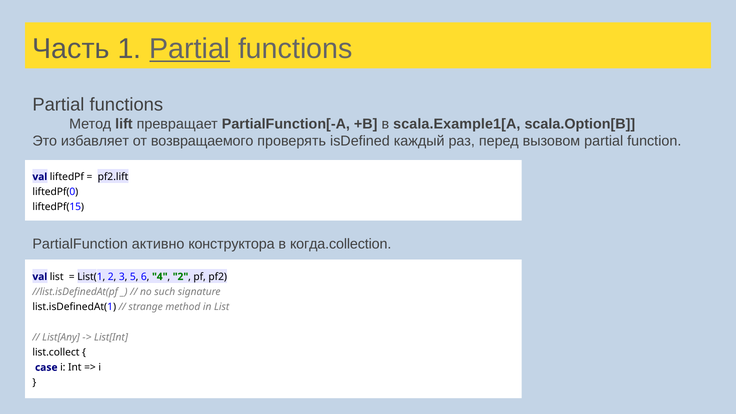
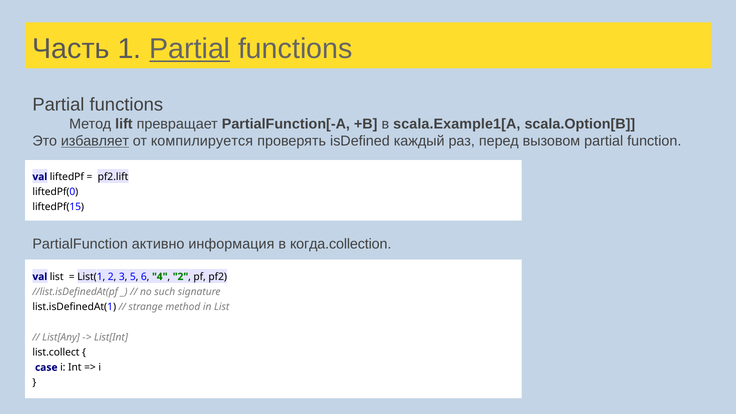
избавляет underline: none -> present
возвращаемого: возвращаемого -> компилируется
конструктора: конструктора -> информация
